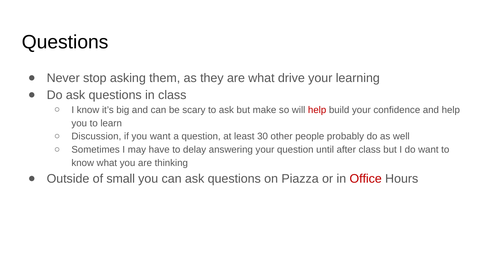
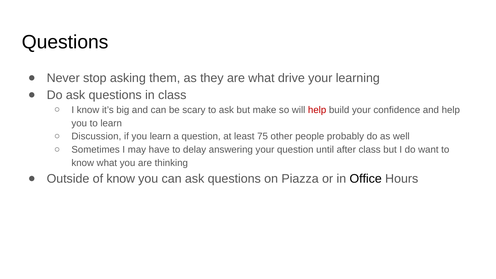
you want: want -> learn
30: 30 -> 75
of small: small -> know
Office colour: red -> black
